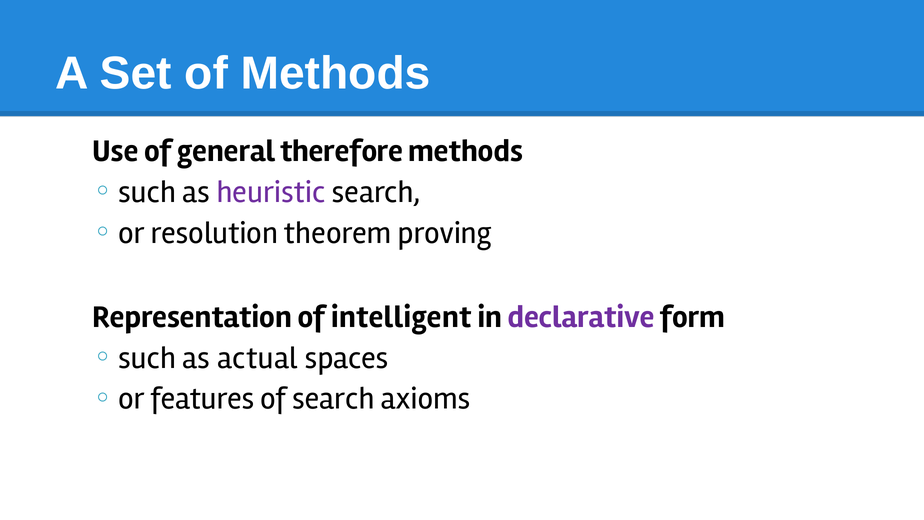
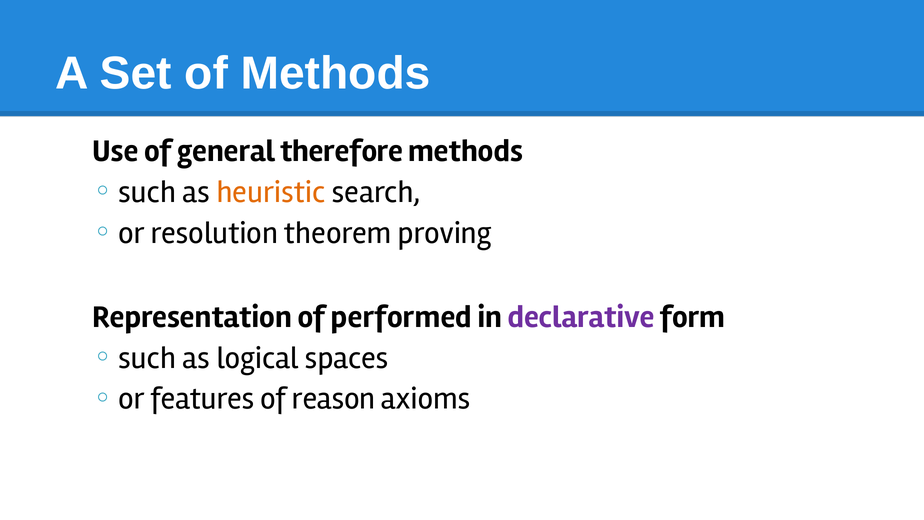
heuristic colour: purple -> orange
intelligent: intelligent -> performed
actual: actual -> logical
of search: search -> reason
